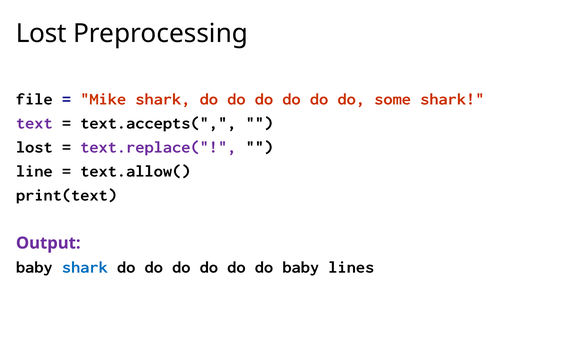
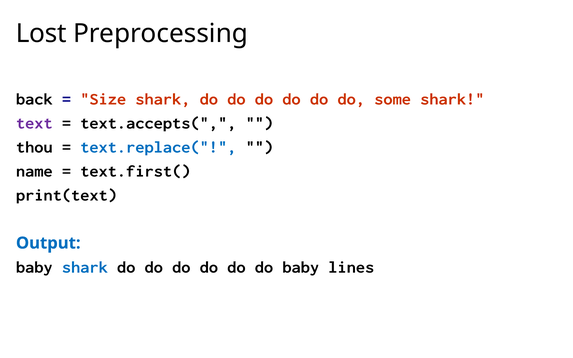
file: file -> back
Mike: Mike -> Size
lost at (34, 147): lost -> thou
text.replace( colour: purple -> blue
line: line -> name
text.allow(: text.allow( -> text.first(
Output colour: purple -> blue
